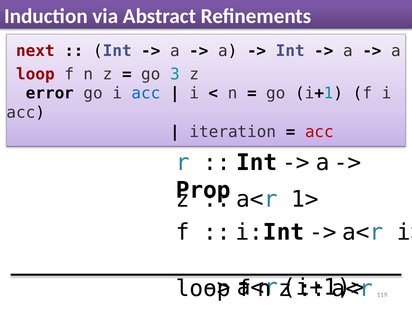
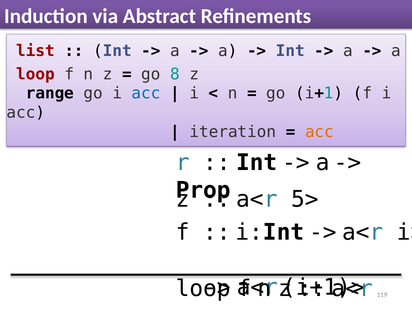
next: next -> list
3: 3 -> 8
error: error -> range
acc at (319, 132) colour: red -> orange
1>: 1> -> 5>
